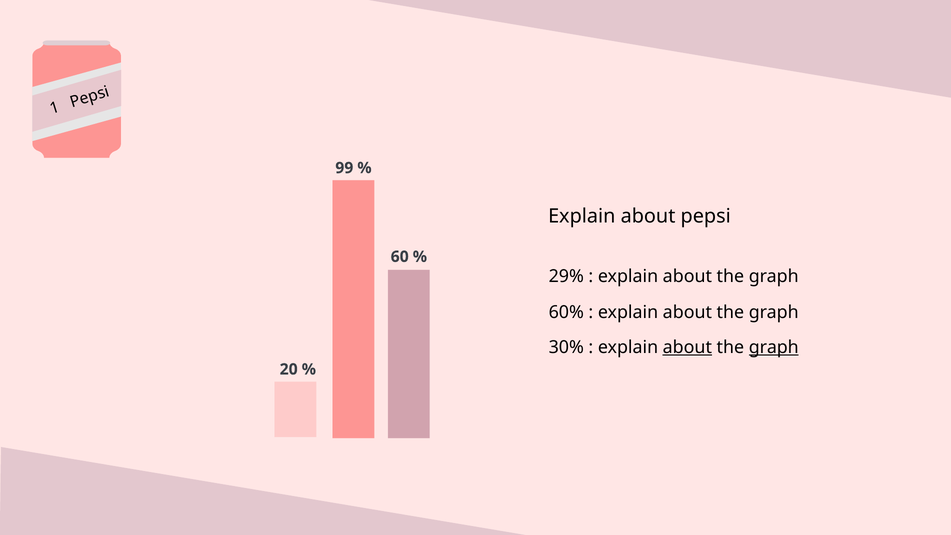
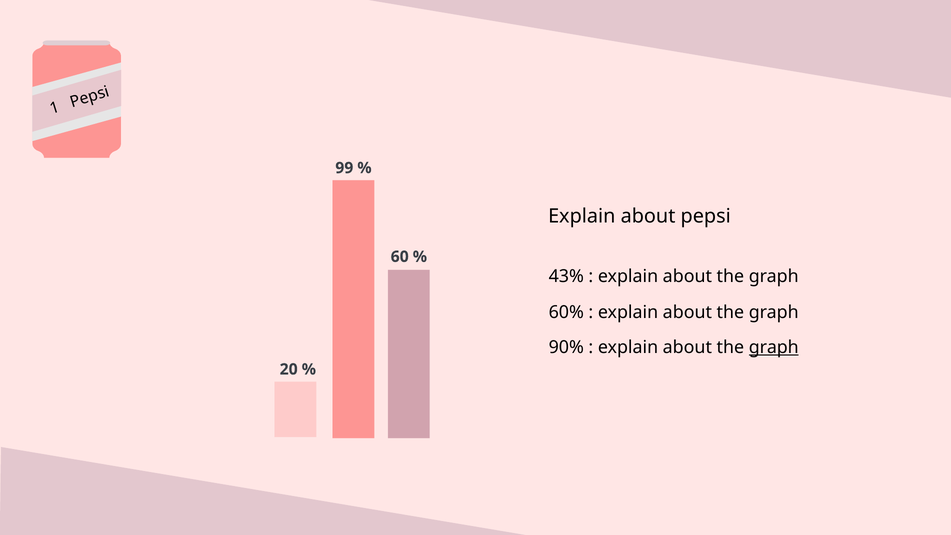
29%: 29% -> 43%
30%: 30% -> 90%
about at (687, 347) underline: present -> none
